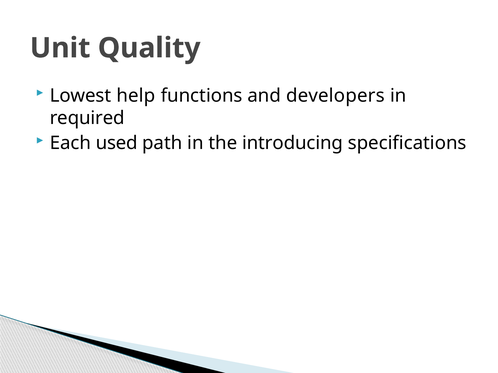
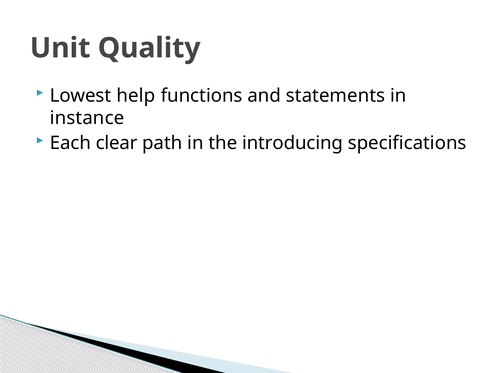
developers: developers -> statements
required: required -> instance
used: used -> clear
